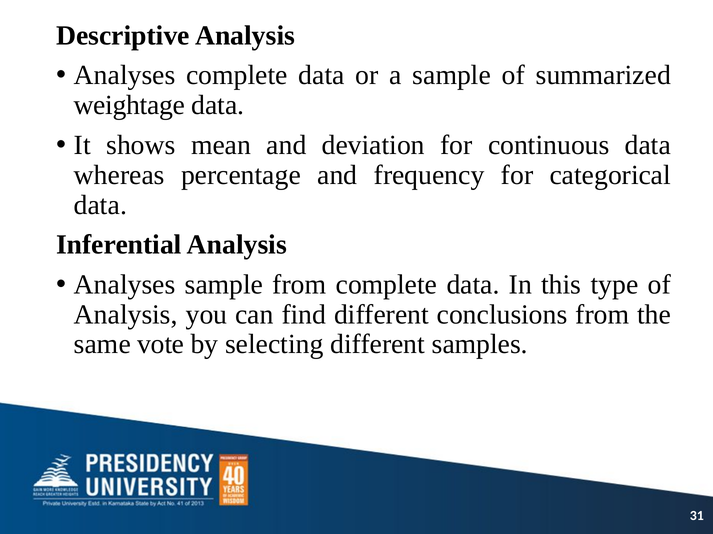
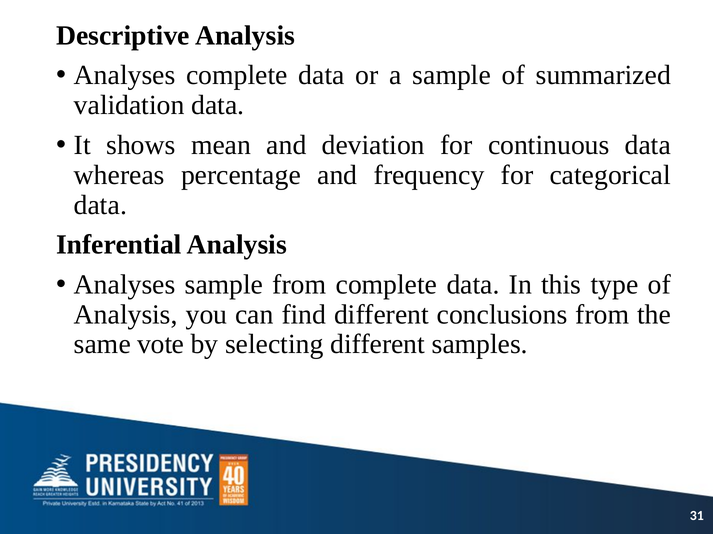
weightage: weightage -> validation
